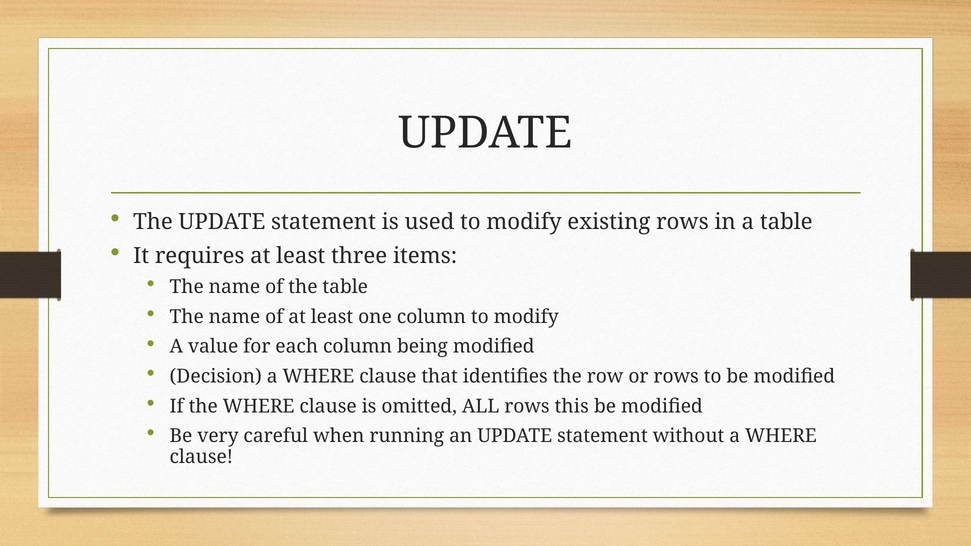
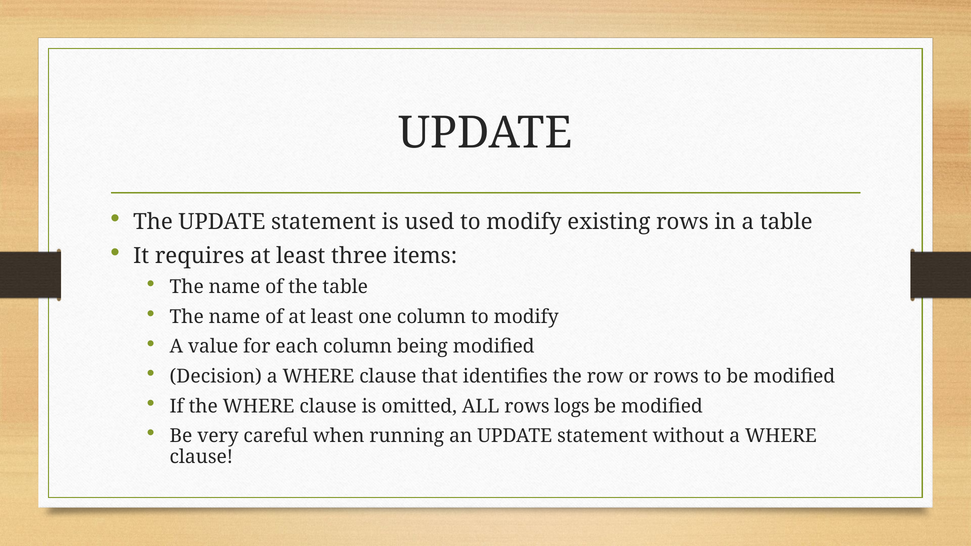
this: this -> logs
